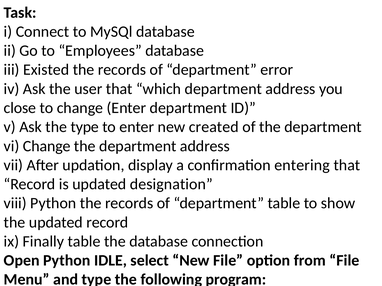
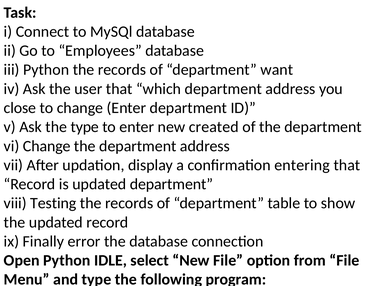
iii Existed: Existed -> Python
error: error -> want
updated designation: designation -> department
viii Python: Python -> Testing
Finally table: table -> error
